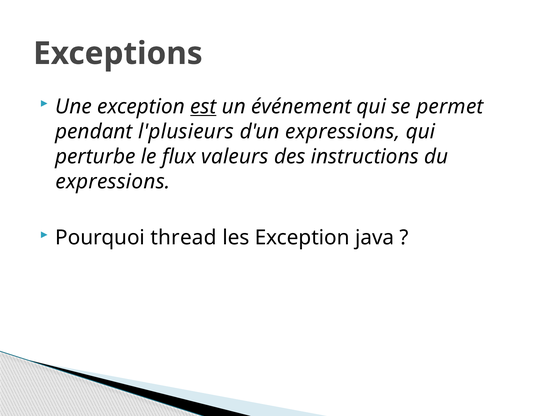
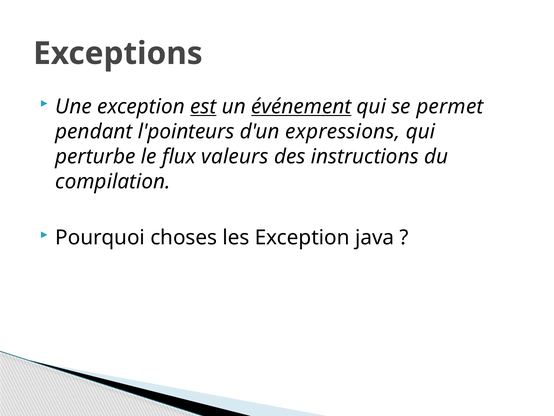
événement underline: none -> present
l'plusieurs: l'plusieurs -> l'pointeurs
expressions at (113, 181): expressions -> compilation
thread: thread -> choses
